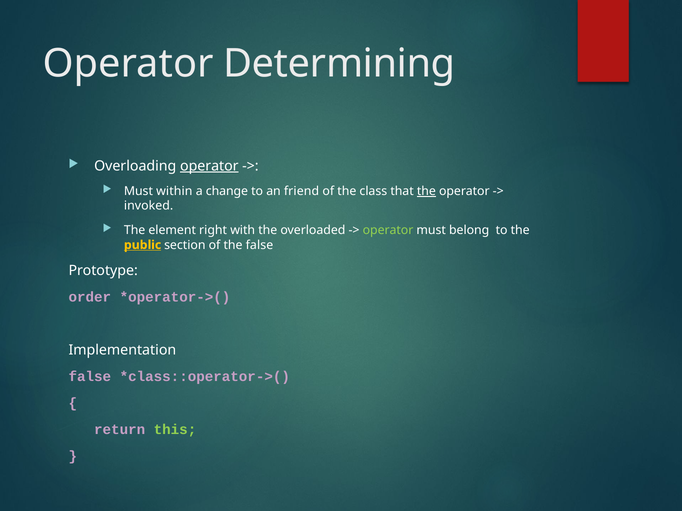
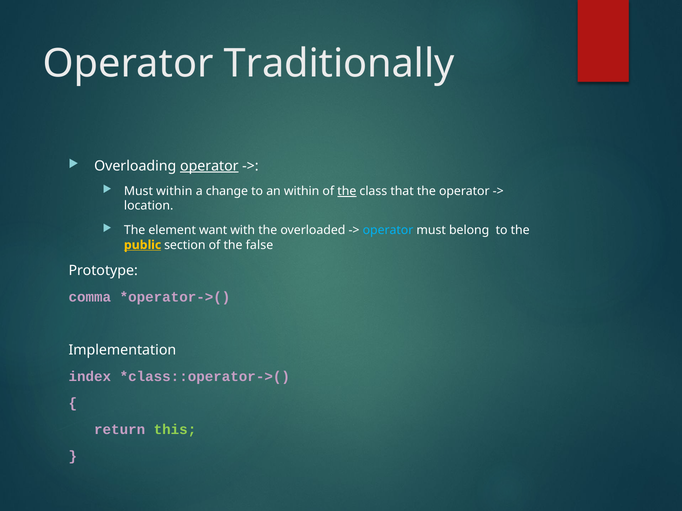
Determining: Determining -> Traditionally
an friend: friend -> within
the at (347, 191) underline: none -> present
the at (426, 191) underline: present -> none
invoked: invoked -> location
right: right -> want
operator at (388, 230) colour: light green -> light blue
order: order -> comma
false at (90, 377): false -> index
